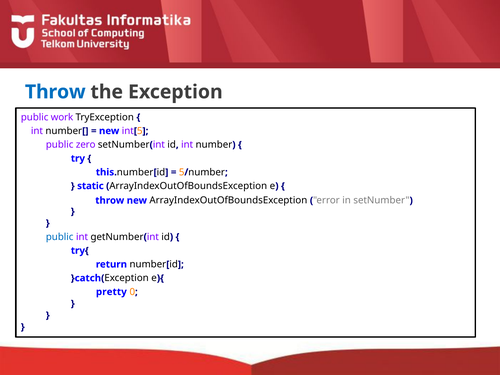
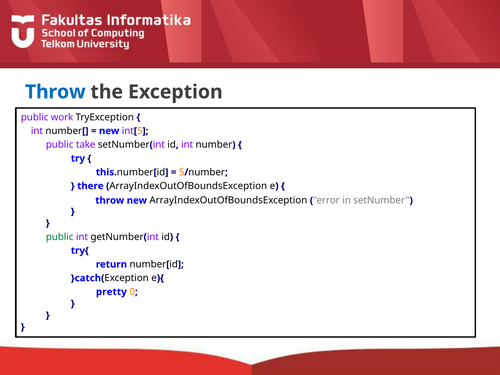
zero: zero -> take
static: static -> there
public at (60, 237) colour: blue -> green
